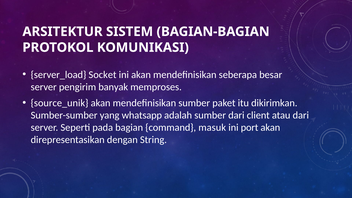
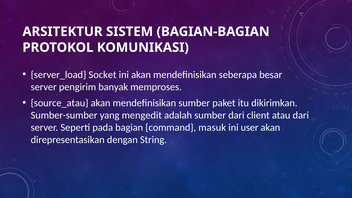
source_unik: source_unik -> source_atau
whatsapp: whatsapp -> mengedit
port: port -> user
